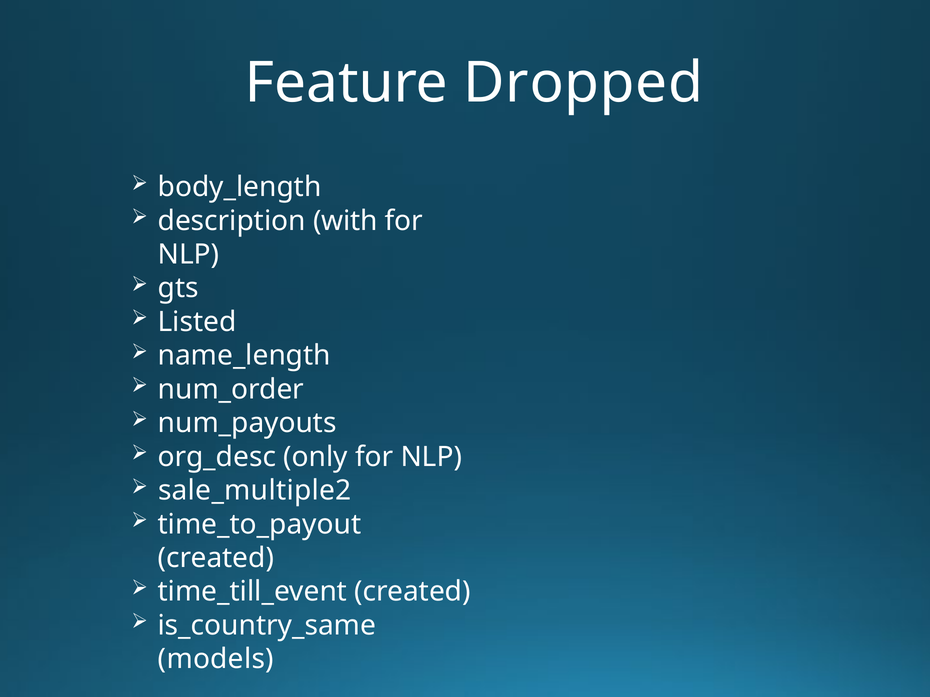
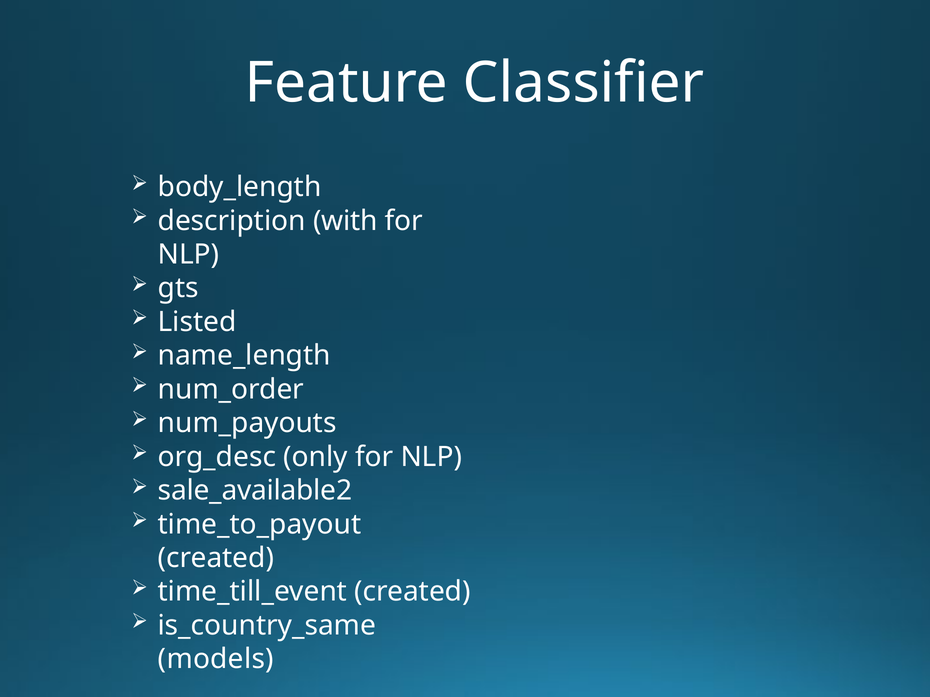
Dropped: Dropped -> Classifier
sale_multiple2: sale_multiple2 -> sale_available2
